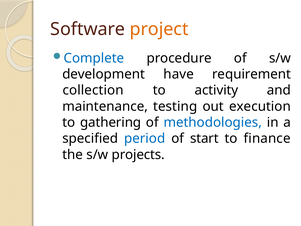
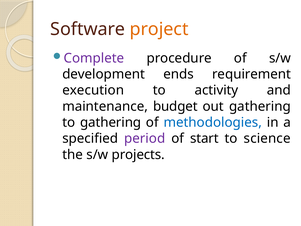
Complete colour: blue -> purple
have: have -> ends
collection: collection -> execution
testing: testing -> budget
out execution: execution -> gathering
period colour: blue -> purple
finance: finance -> science
